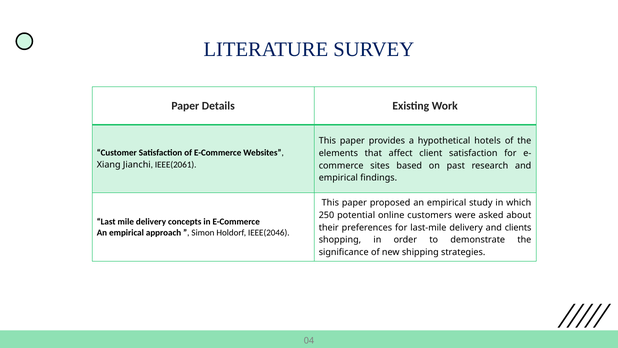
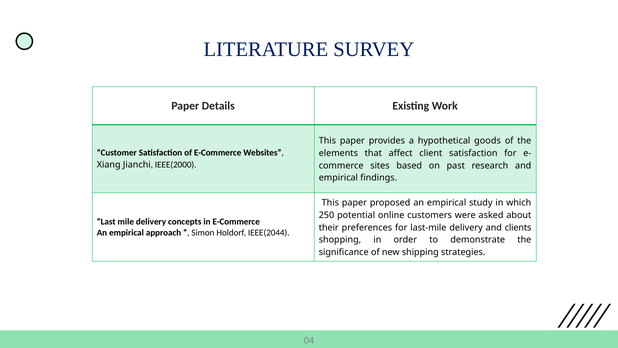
hotels: hotels -> goods
IEEE(2061: IEEE(2061 -> IEEE(2000
IEEE(2046: IEEE(2046 -> IEEE(2044
